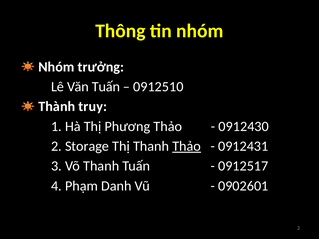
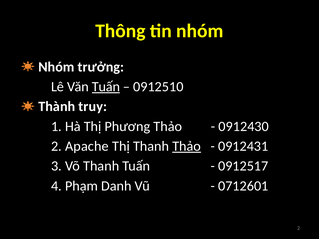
Tuấn at (106, 87) underline: none -> present
Storage: Storage -> Apache
0902601: 0902601 -> 0712601
